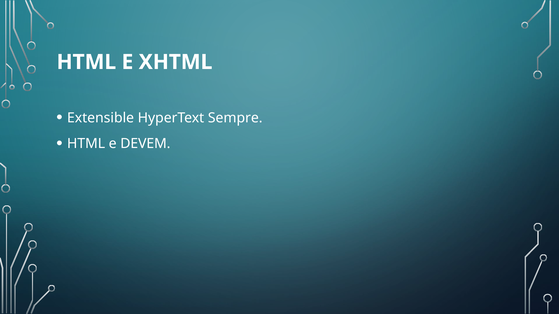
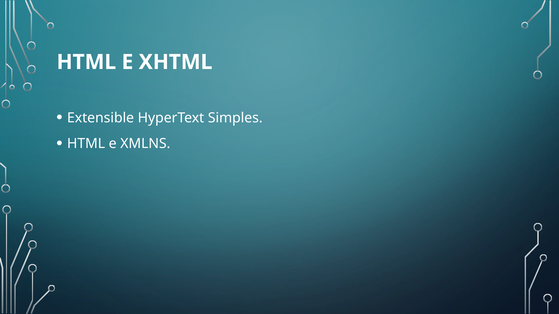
Sempre: Sempre -> Simples
DEVEM: DEVEM -> XMLNS
